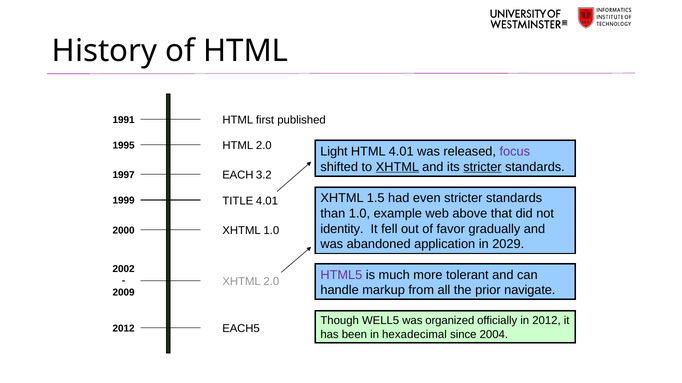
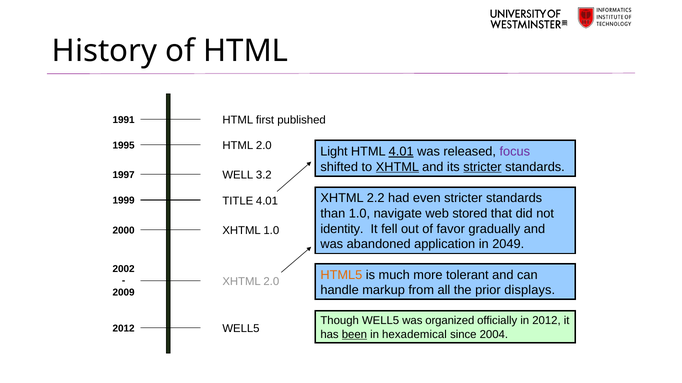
4.01 at (401, 152) underline: none -> present
EACH: EACH -> WELL
1.5: 1.5 -> 2.2
example: example -> navigate
above: above -> stored
2029: 2029 -> 2049
HTML5 colour: purple -> orange
navigate: navigate -> displays
EACH5 at (241, 329): EACH5 -> WELL5
been underline: none -> present
hexadecimal: hexadecimal -> hexademical
